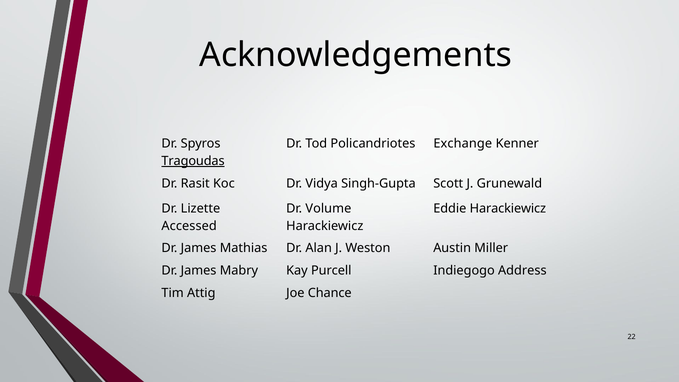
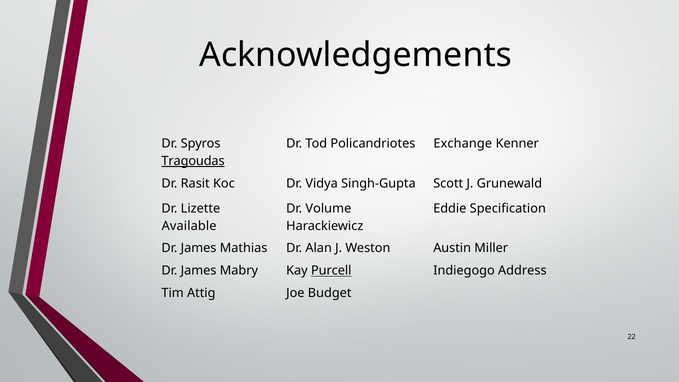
Eddie Harackiewicz: Harackiewicz -> Specification
Accessed: Accessed -> Available
Purcell underline: none -> present
Chance: Chance -> Budget
